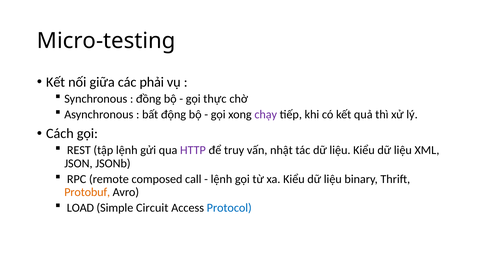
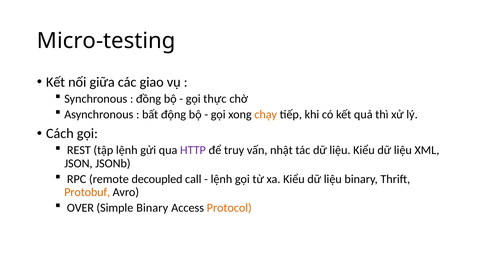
phải: phải -> giao
chạy colour: purple -> orange
composed: composed -> decoupled
LOAD: LOAD -> OVER
Simple Circuit: Circuit -> Binary
Protocol colour: blue -> orange
